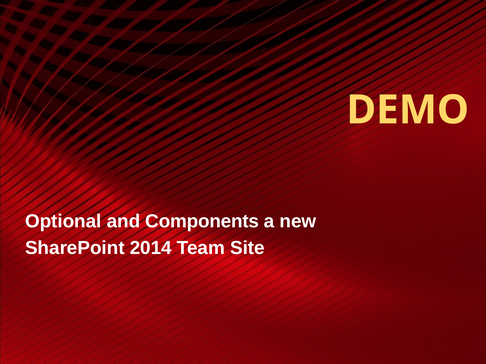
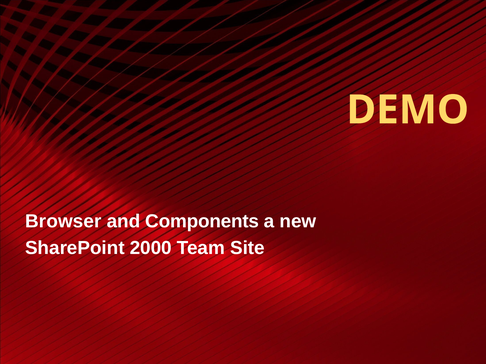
Optional: Optional -> Browser
2014: 2014 -> 2000
